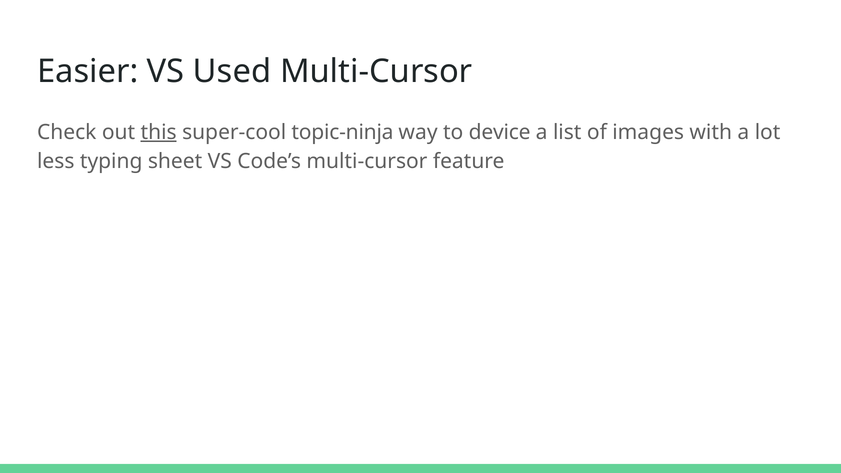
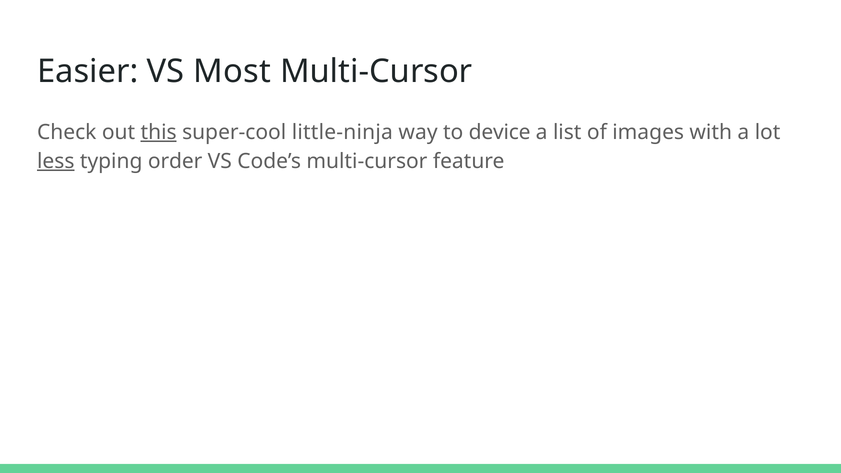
Used: Used -> Most
topic-ninja: topic-ninja -> little-ninja
less underline: none -> present
sheet: sheet -> order
